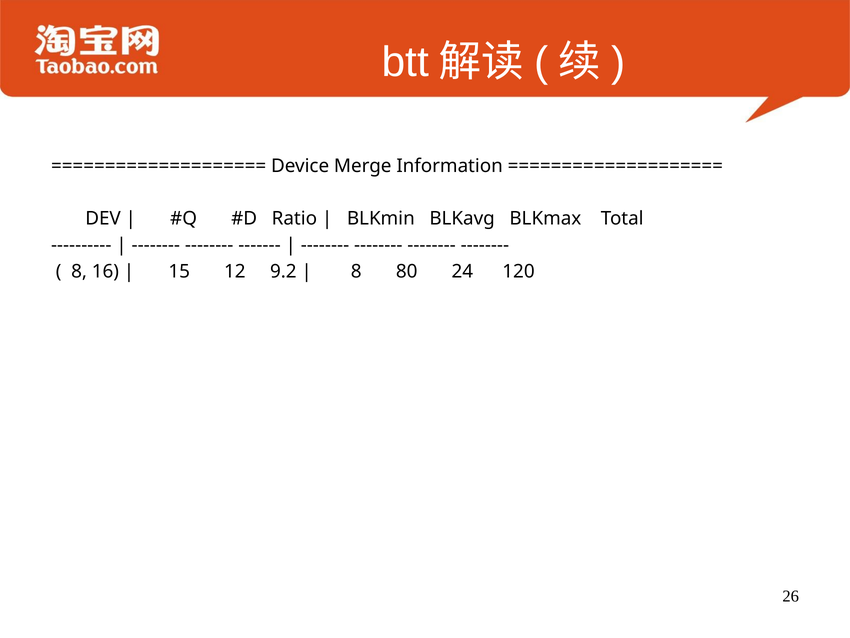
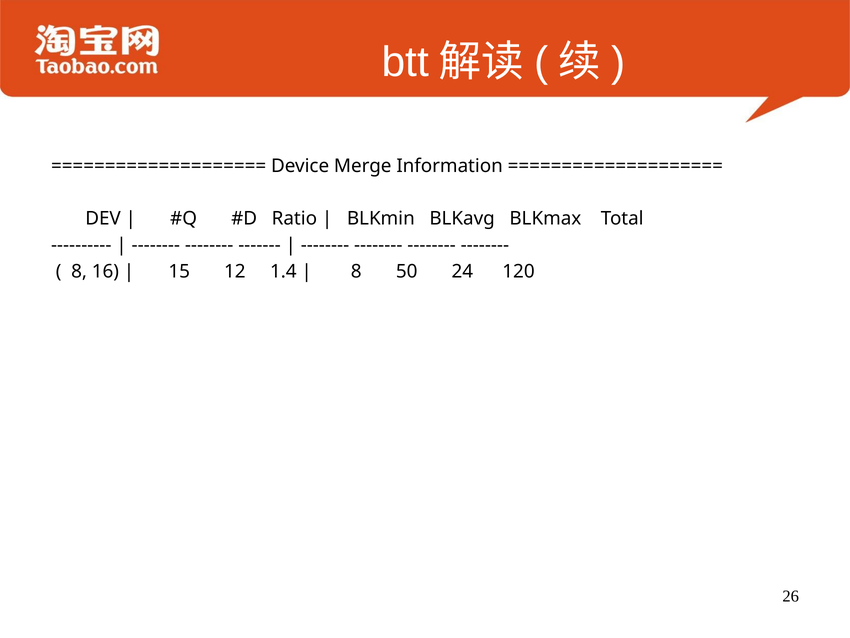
9.2: 9.2 -> 1.4
80: 80 -> 50
